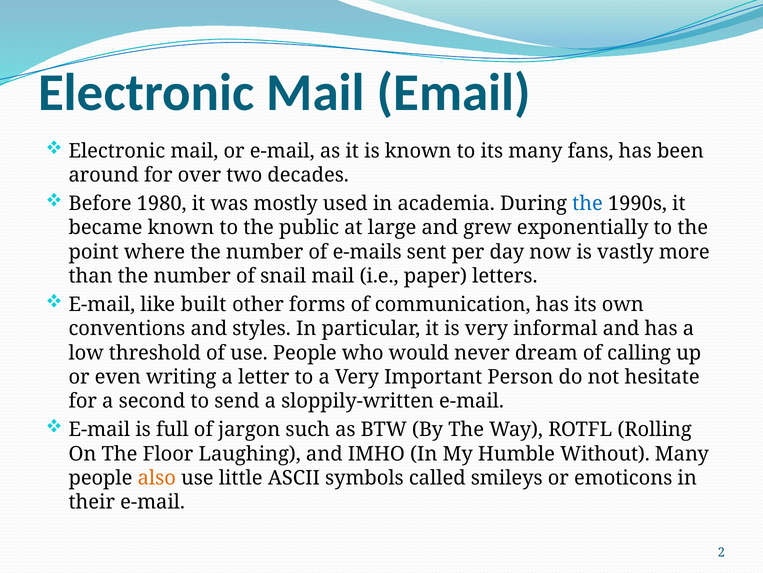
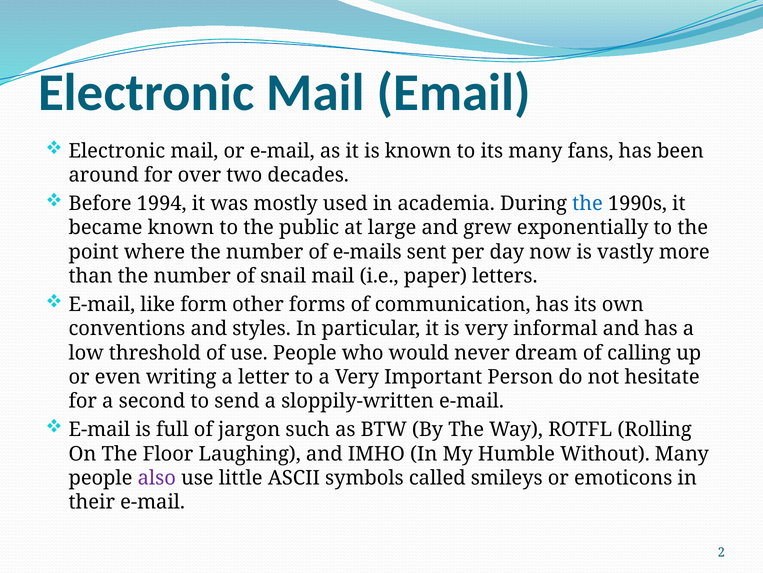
1980: 1980 -> 1994
built: built -> form
also colour: orange -> purple
